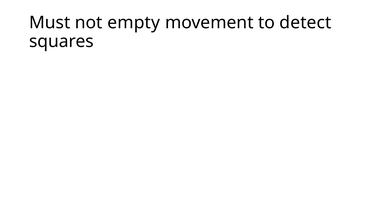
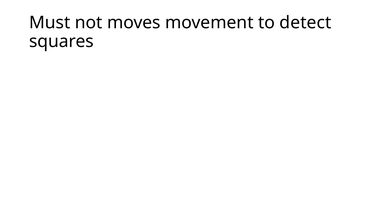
empty: empty -> moves
